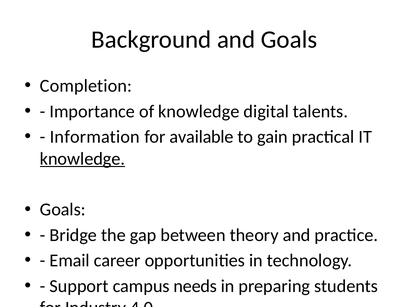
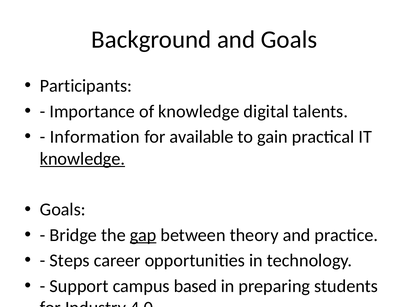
Completion: Completion -> Participants
gap underline: none -> present
Email: Email -> Steps
needs: needs -> based
